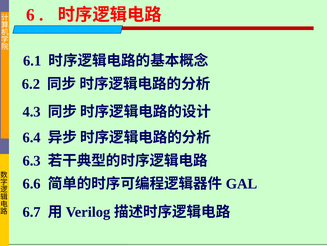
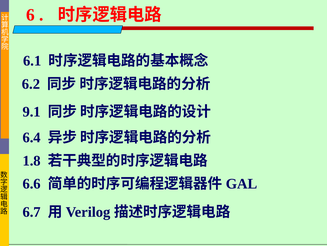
4.3: 4.3 -> 9.1
6.3: 6.3 -> 1.8
